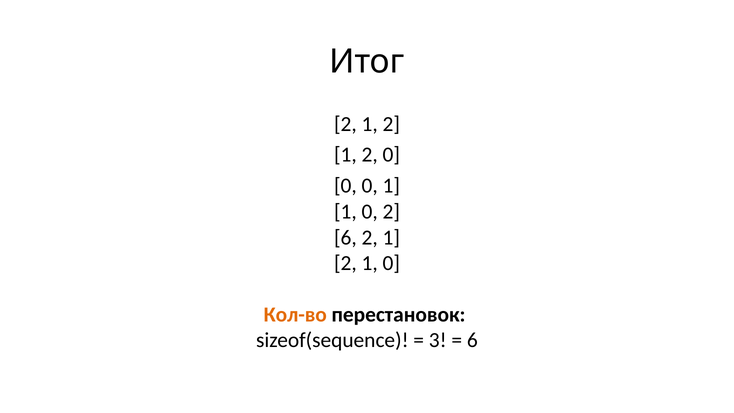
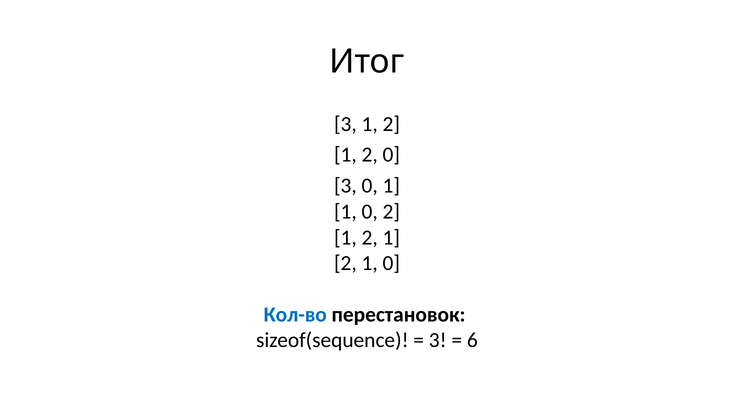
2 at (345, 124): 2 -> 3
0 at (345, 186): 0 -> 3
6 at (345, 237): 6 -> 1
Кол-во colour: orange -> blue
